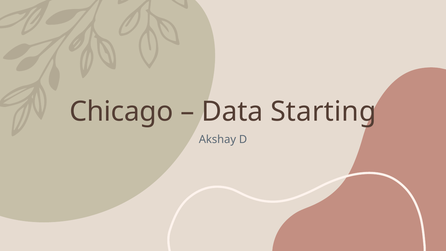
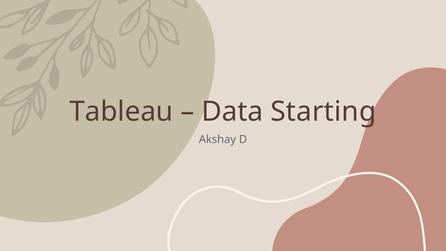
Chicago: Chicago -> Tableau
